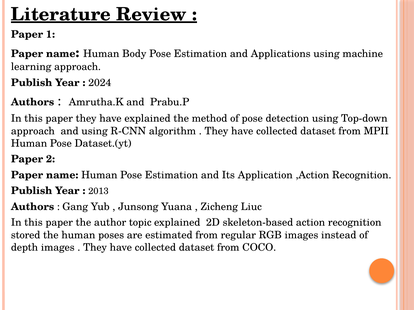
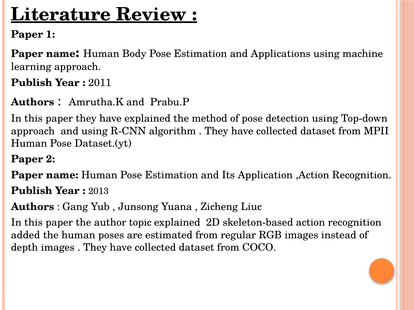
2024: 2024 -> 2011
stored: stored -> added
